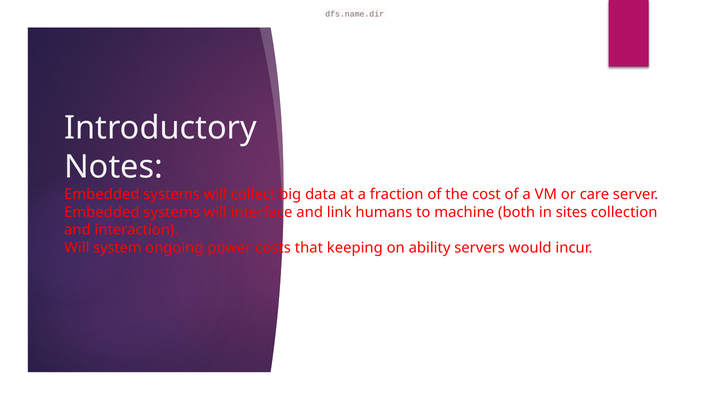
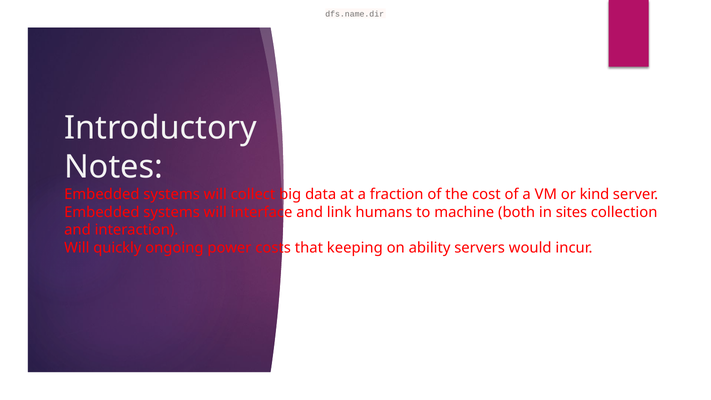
care: care -> kind
system: system -> quickly
